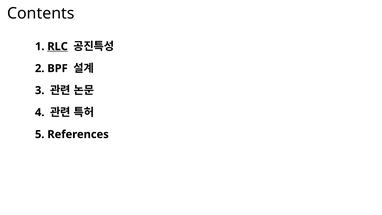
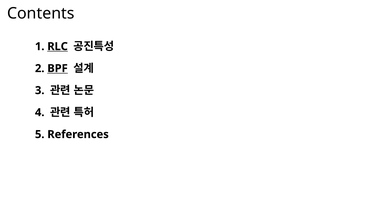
BPF underline: none -> present
